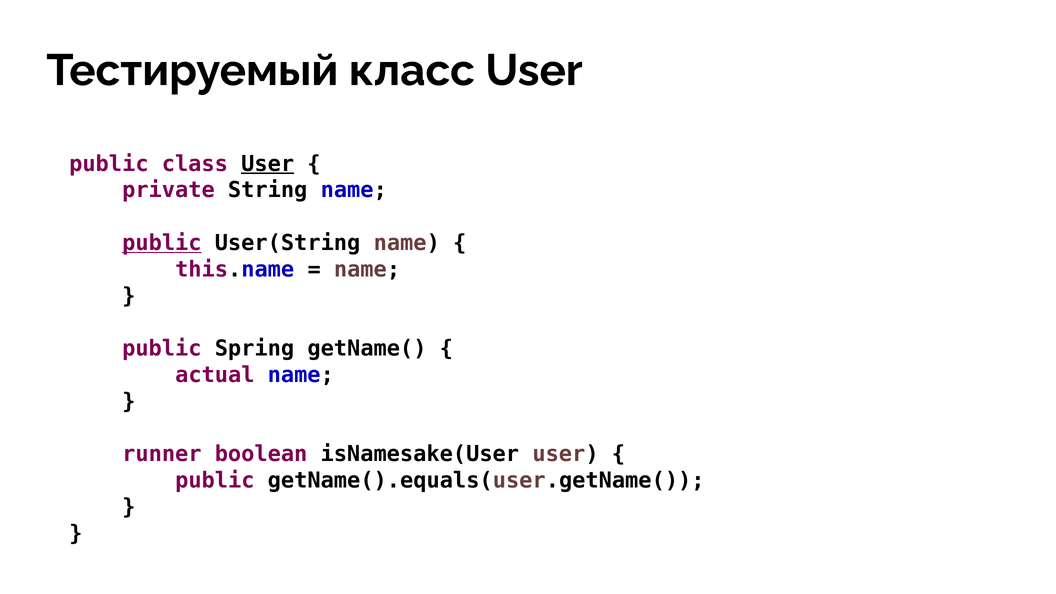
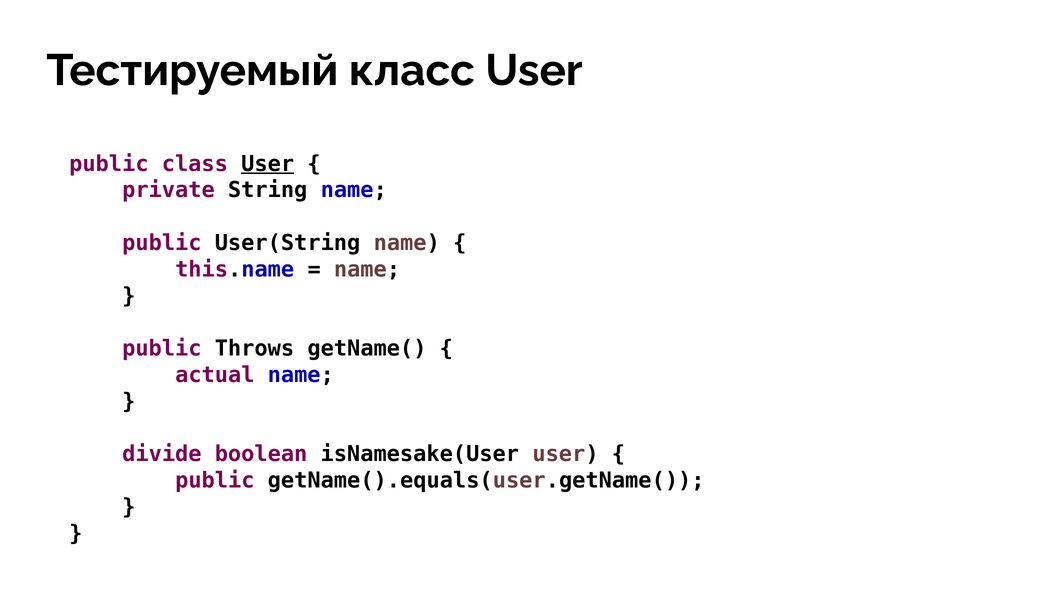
public at (162, 243) underline: present -> none
Spring: Spring -> Throws
runner: runner -> divide
